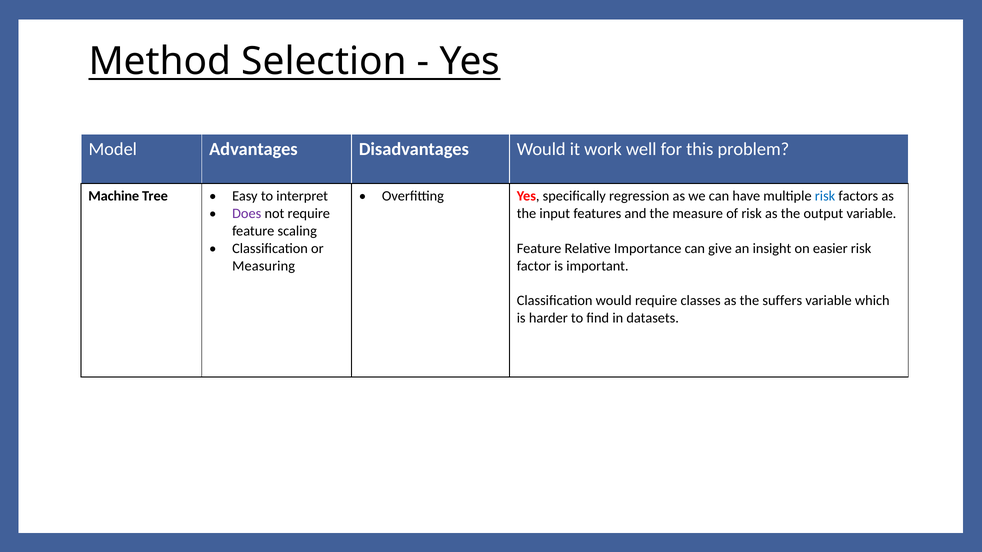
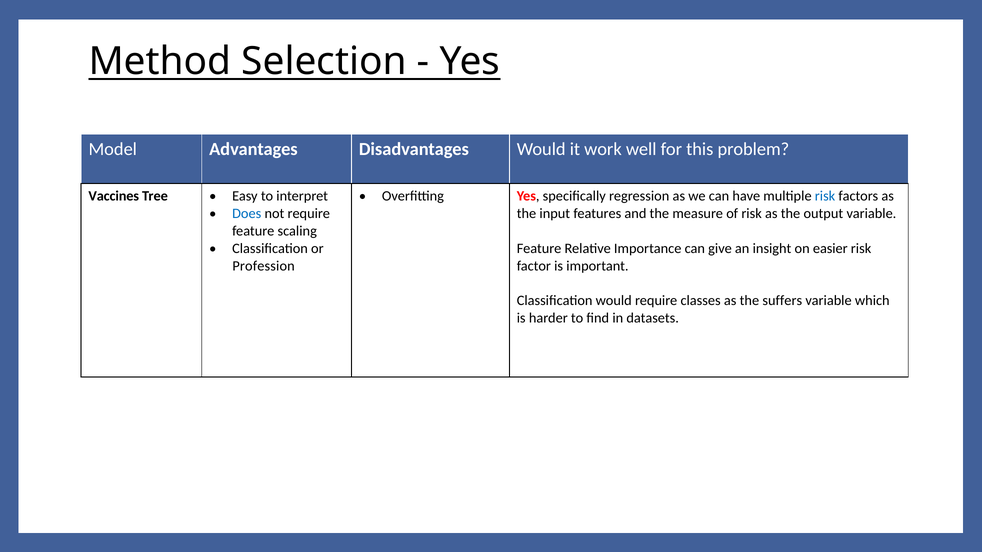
Machine: Machine -> Vaccines
Does colour: purple -> blue
Measuring: Measuring -> Profession
